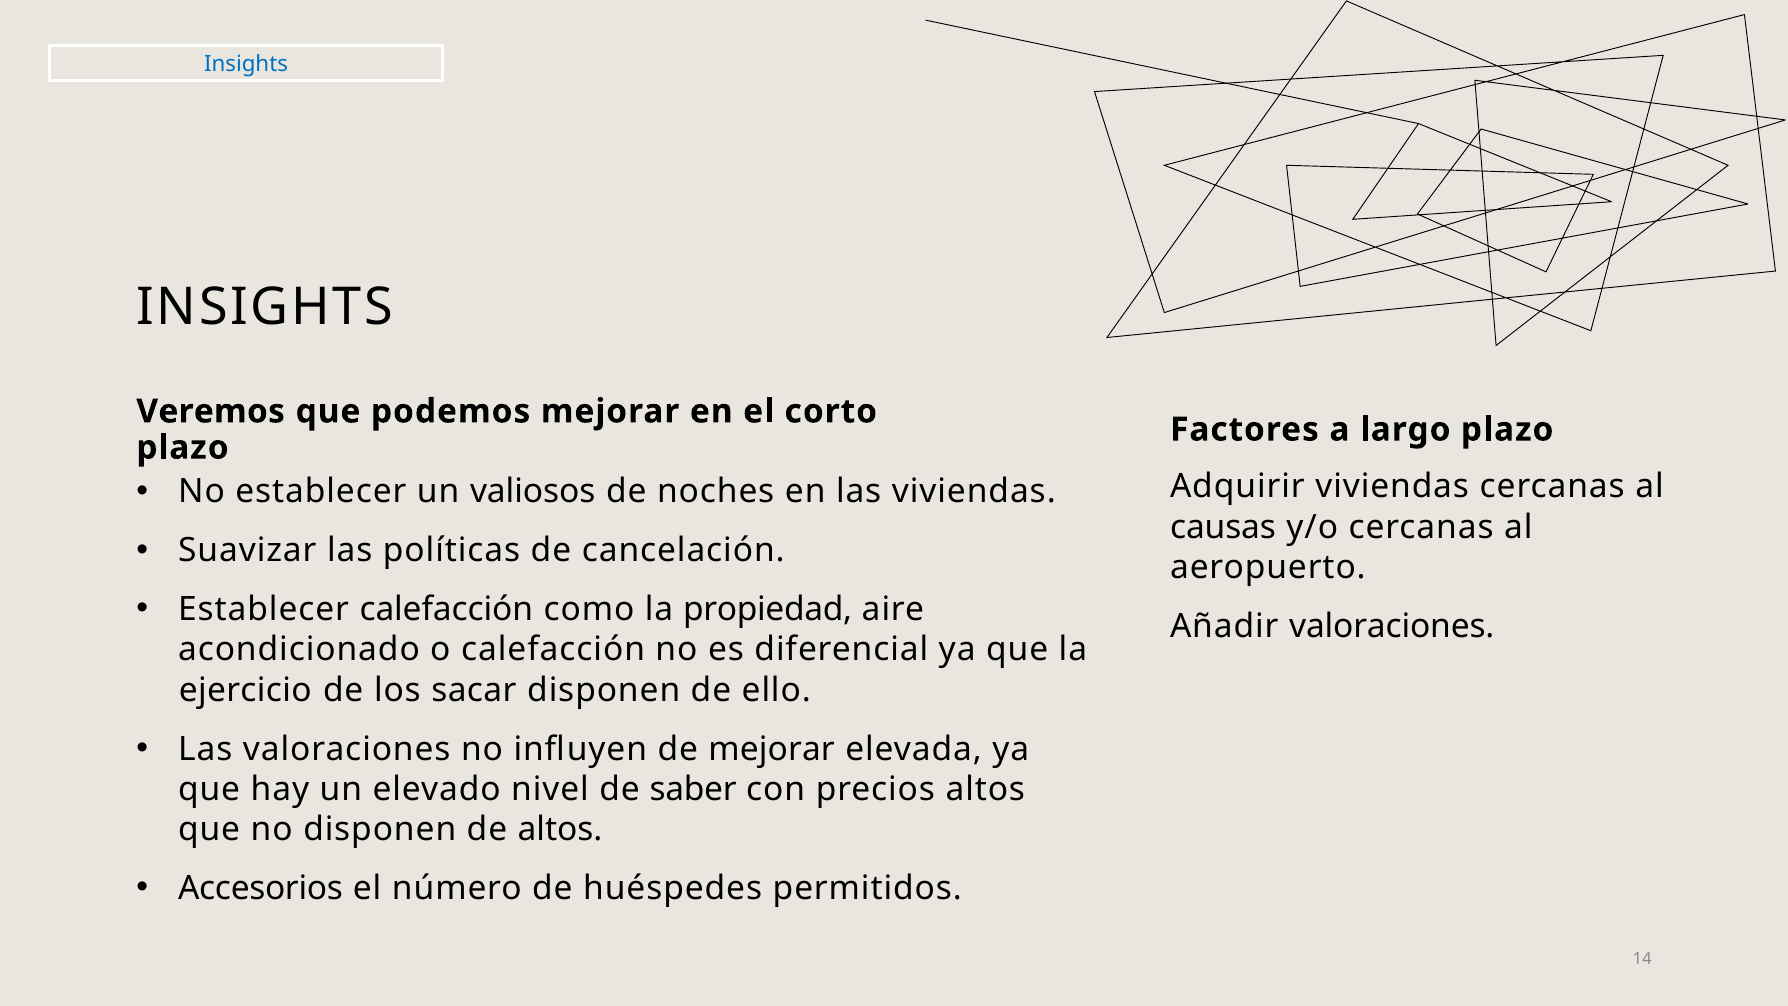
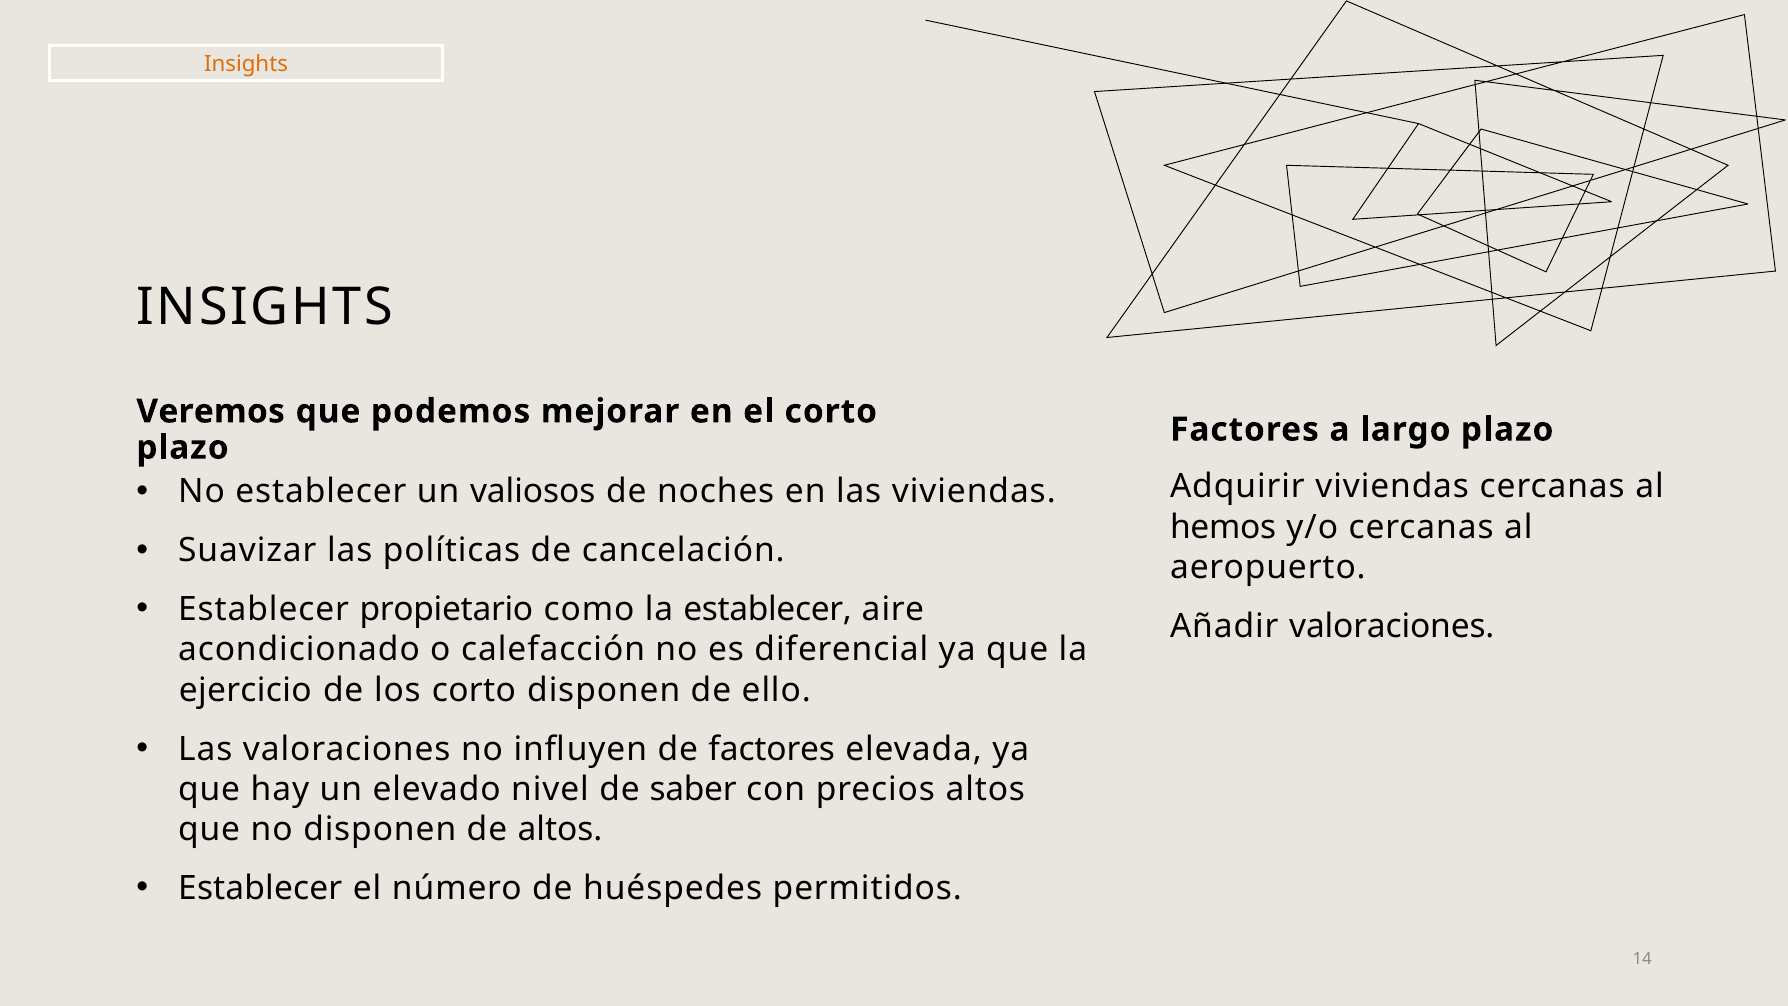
Insights at (246, 65) colour: blue -> orange
causas: causas -> hemos
Establecer calefacción: calefacción -> propietario
la propiedad: propiedad -> establecer
los sacar: sacar -> corto
de mejorar: mejorar -> factores
Accesorios at (260, 888): Accesorios -> Establecer
